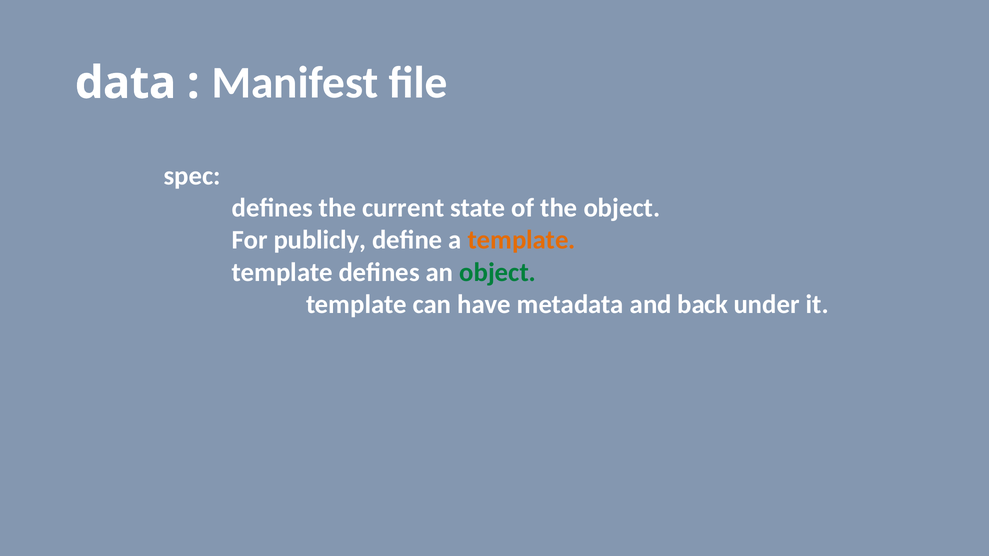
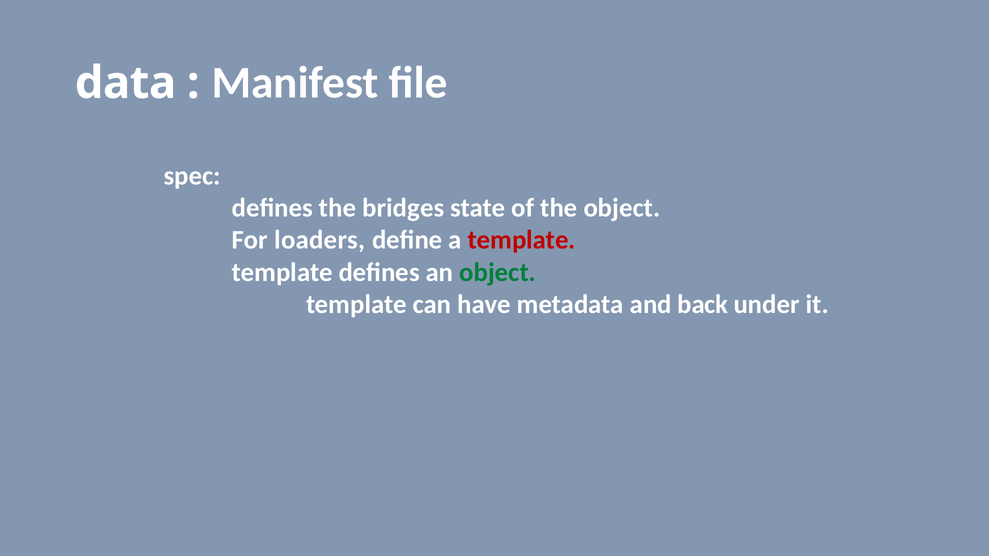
current: current -> bridges
publicly: publicly -> loaders
template at (522, 240) colour: orange -> red
